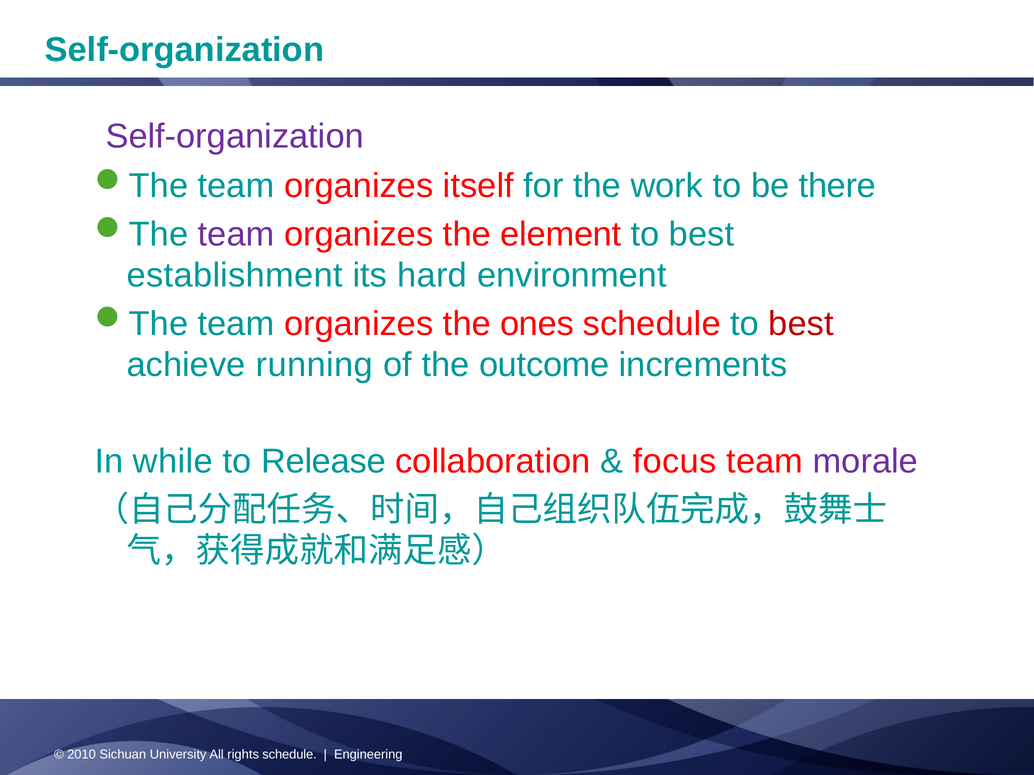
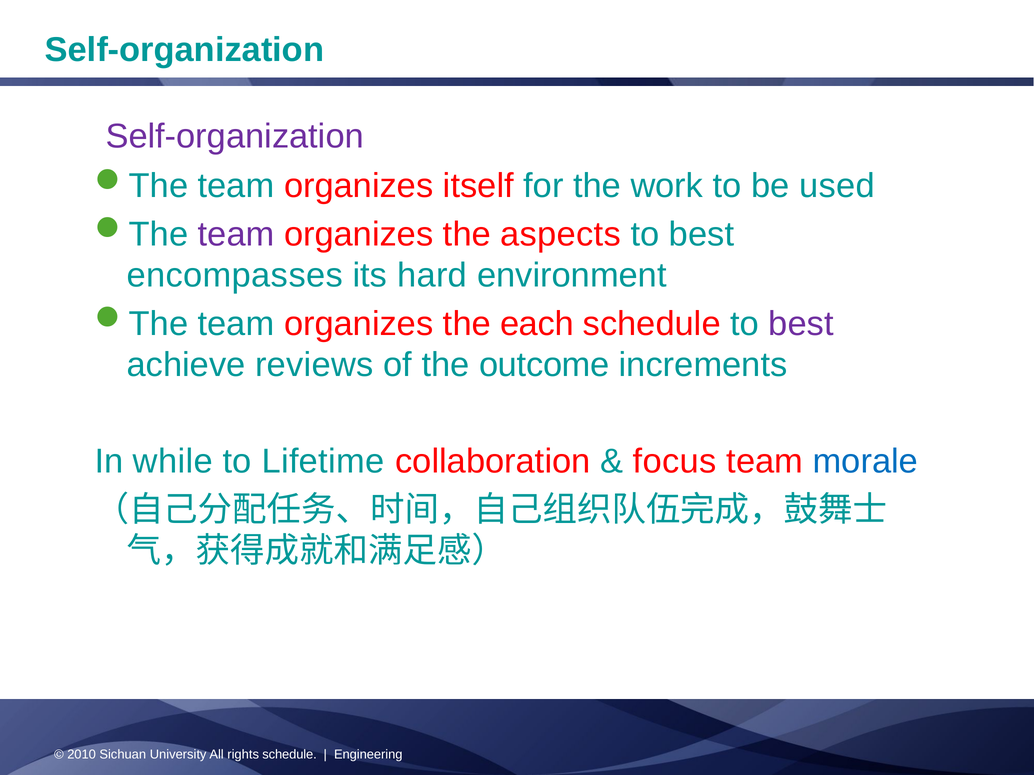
there: there -> used
element: element -> aspects
establishment: establishment -> encompasses
ones: ones -> each
best at (801, 324) colour: red -> purple
running: running -> reviews
Release: Release -> Lifetime
morale colour: purple -> blue
